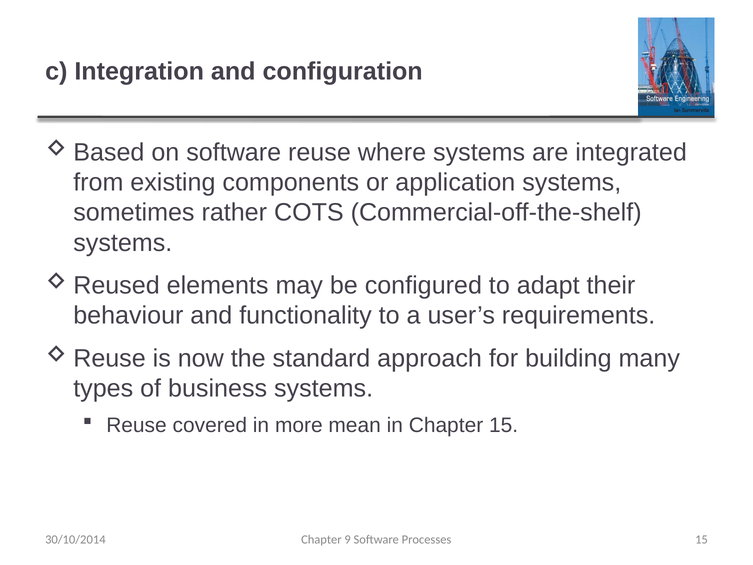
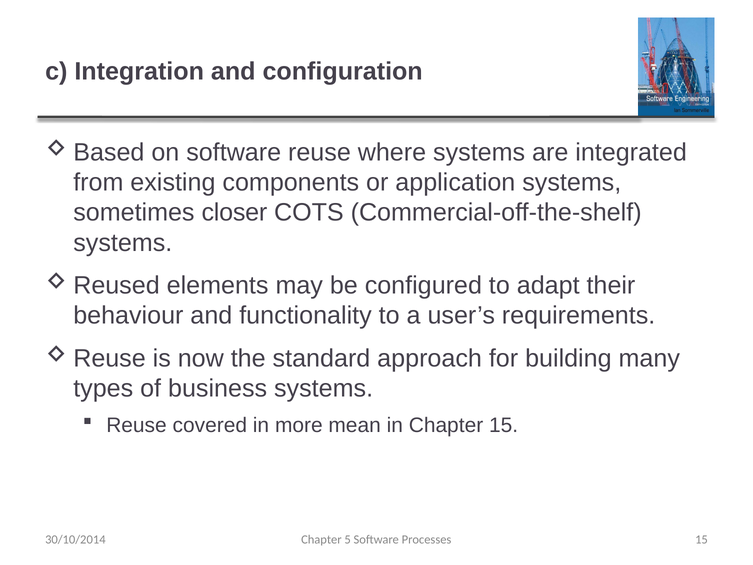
rather: rather -> closer
9: 9 -> 5
